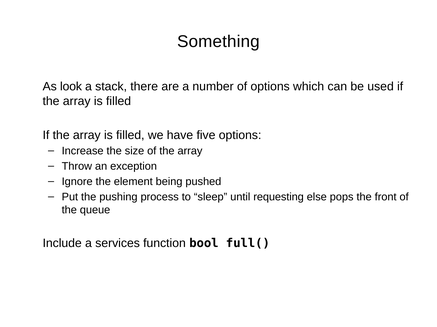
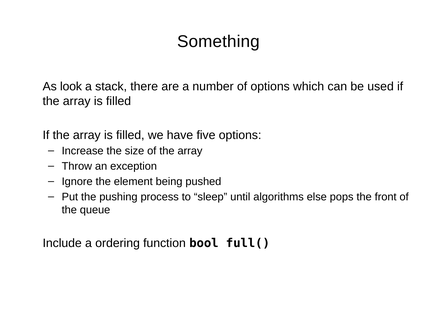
requesting: requesting -> algorithms
services: services -> ordering
